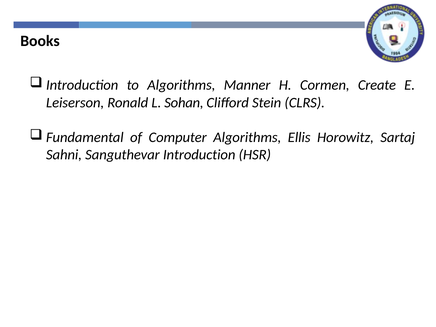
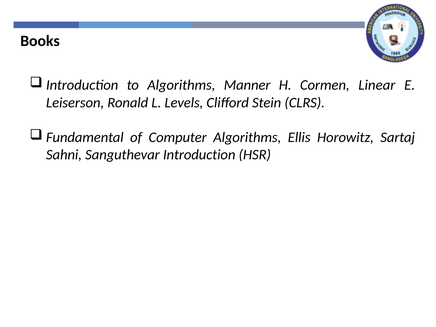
Create: Create -> Linear
Sohan: Sohan -> Levels
